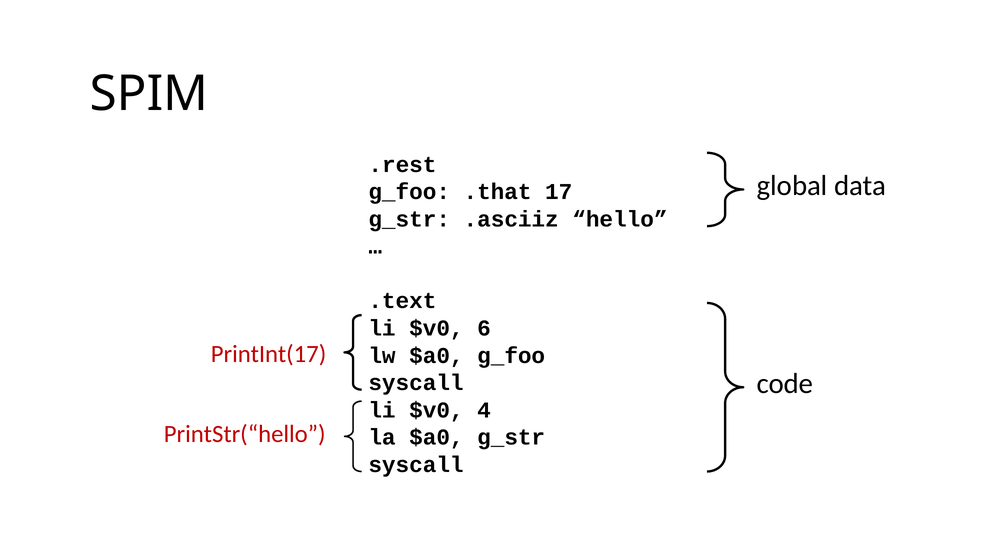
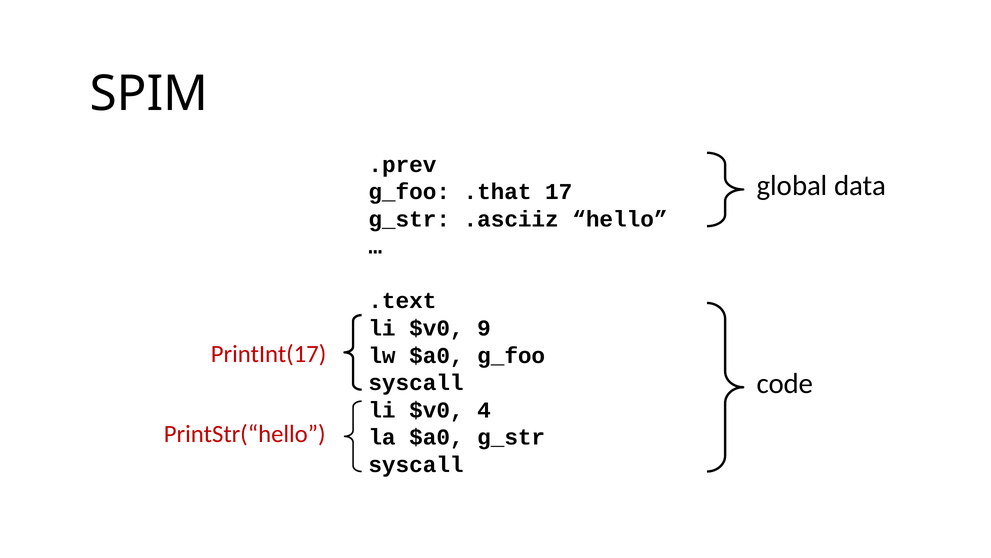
.rest: .rest -> .prev
6: 6 -> 9
